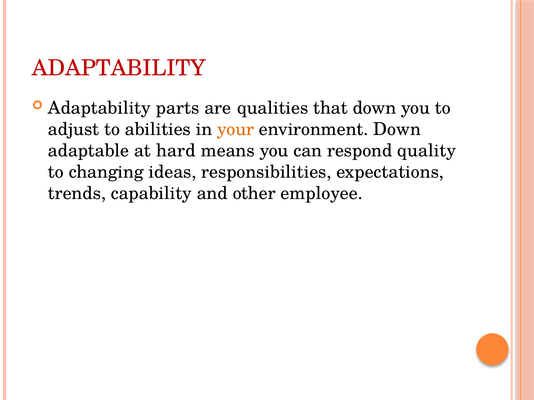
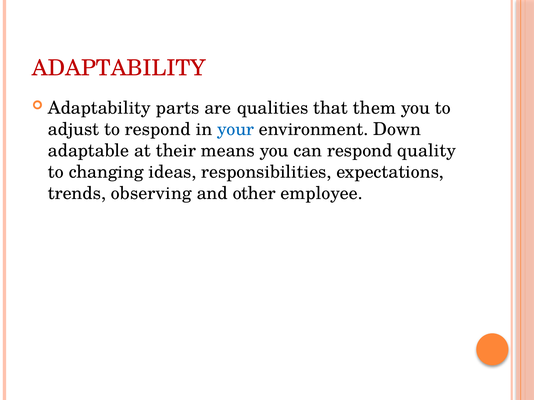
that down: down -> them
to abilities: abilities -> respond
your colour: orange -> blue
hard: hard -> their
capability: capability -> observing
